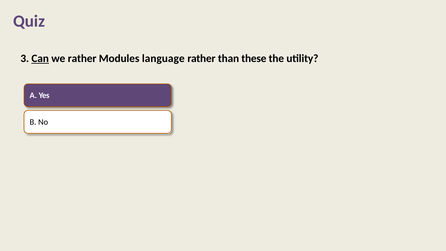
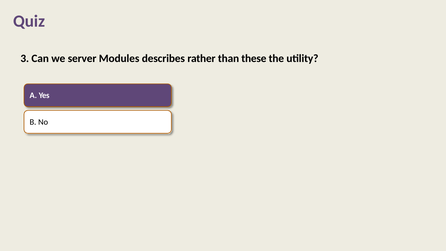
Can underline: present -> none
we rather: rather -> server
language: language -> describes
